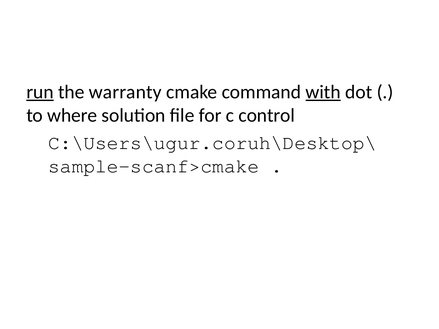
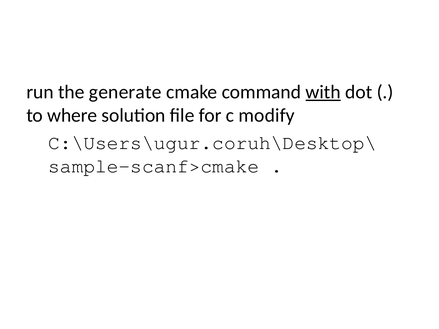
run underline: present -> none
warranty: warranty -> generate
control: control -> modify
